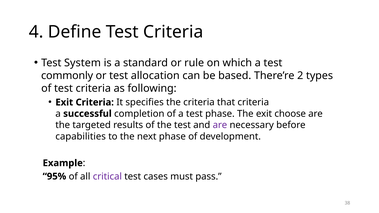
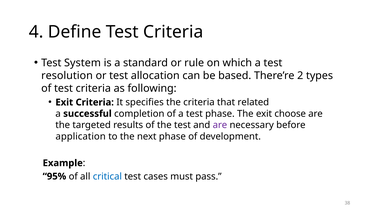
commonly: commonly -> resolution
that criteria: criteria -> related
capabilities: capabilities -> application
critical colour: purple -> blue
